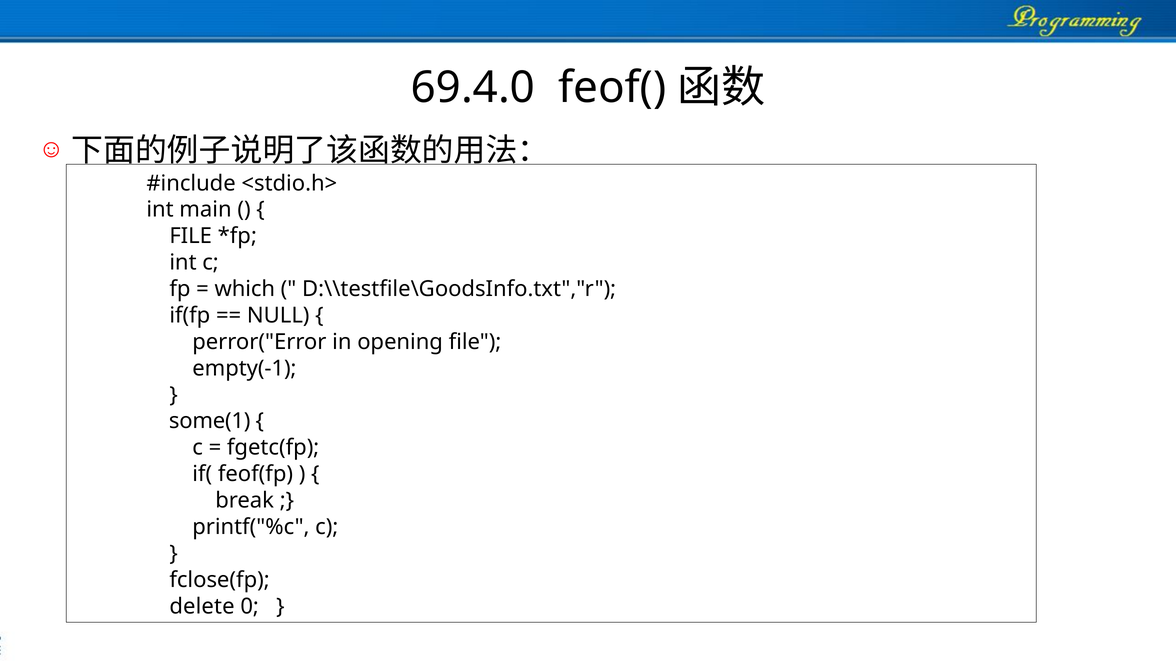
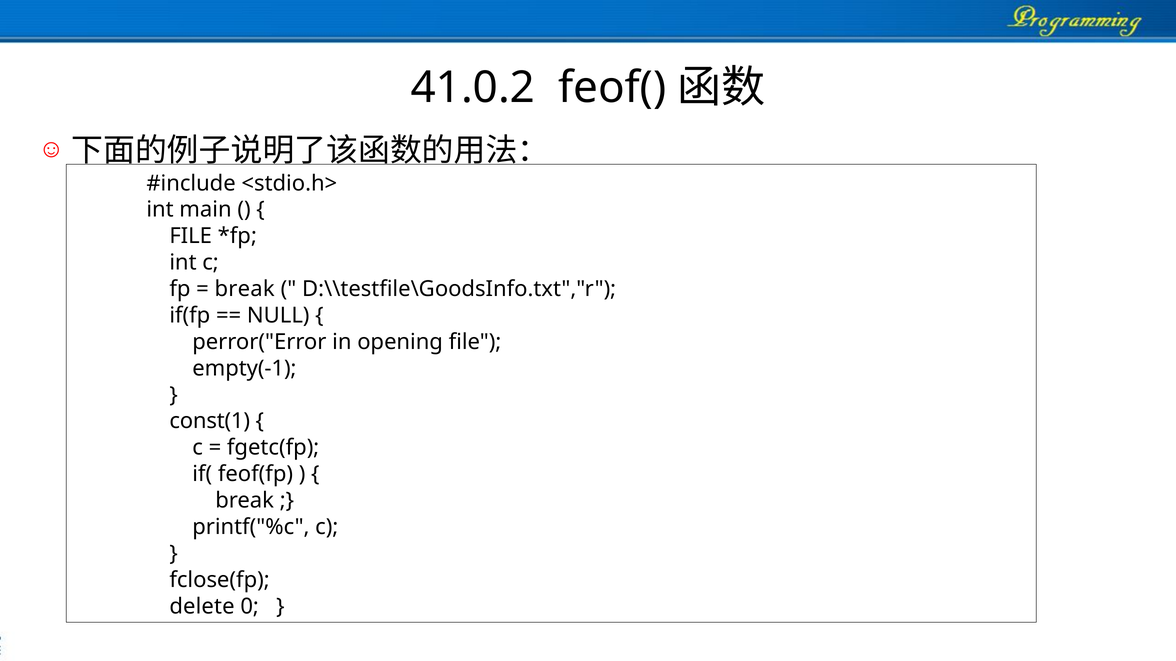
69.4.0: 69.4.0 -> 41.0.2
which at (245, 289): which -> break
some(1: some(1 -> const(1
